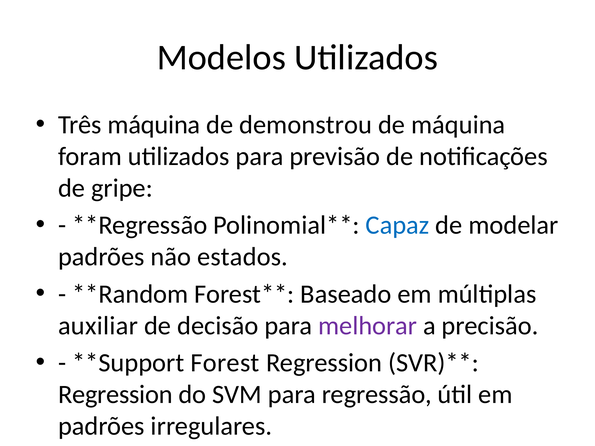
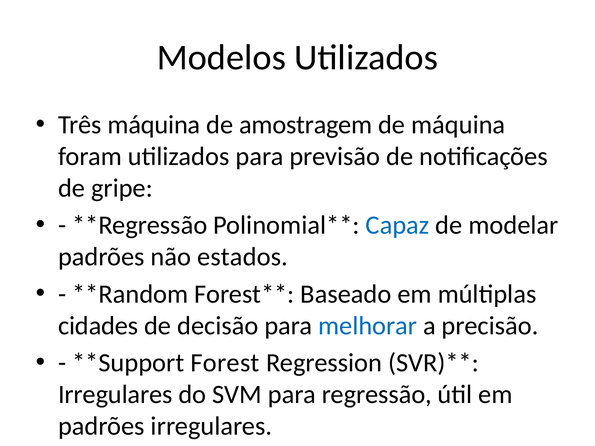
demonstrou: demonstrou -> amostragem
auxiliar: auxiliar -> cidades
melhorar colour: purple -> blue
Regression at (115, 395): Regression -> Irregulares
